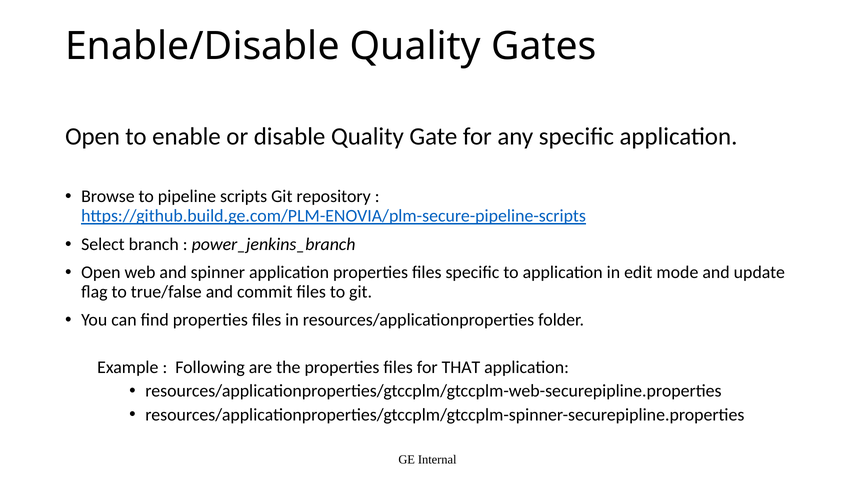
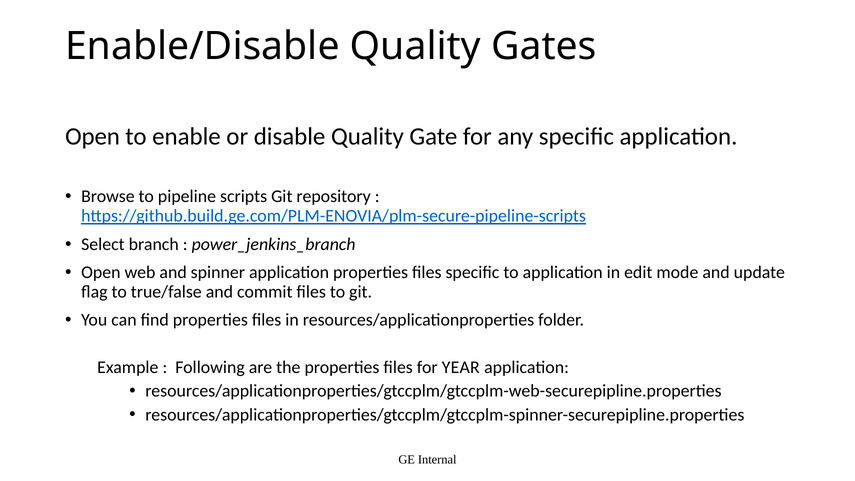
THAT: THAT -> YEAR
